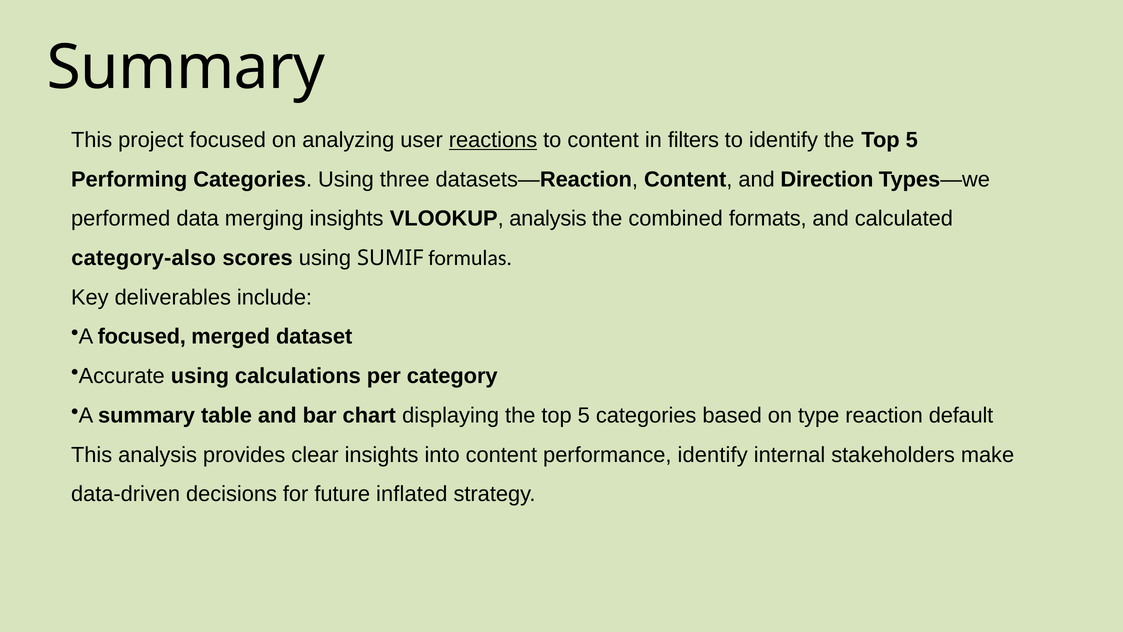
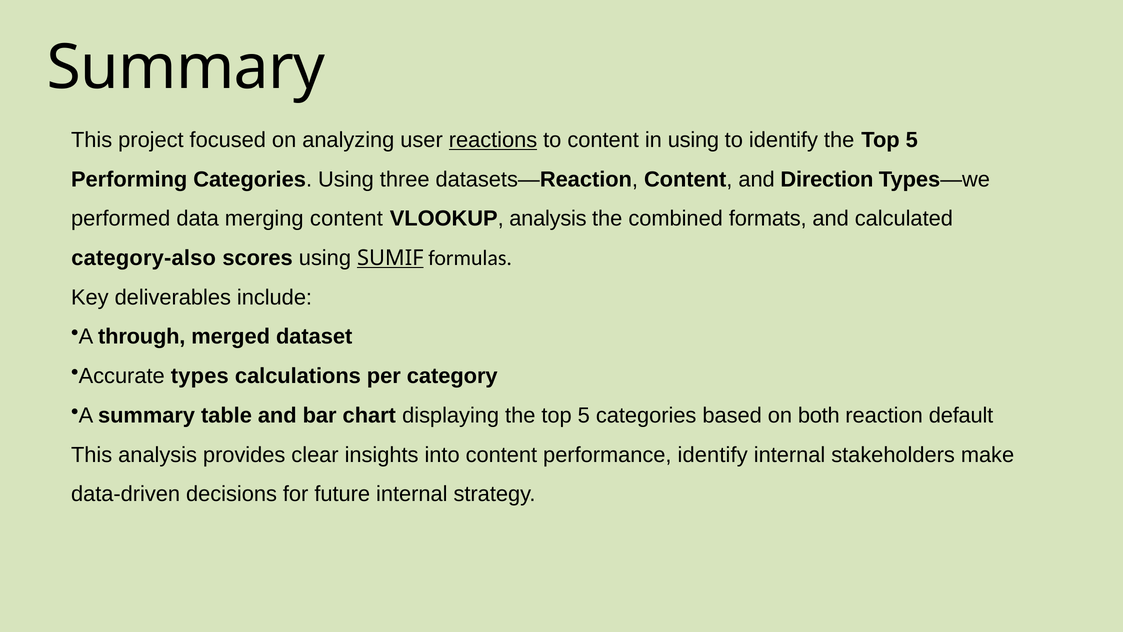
in filters: filters -> using
merging insights: insights -> content
SUMIF underline: none -> present
A focused: focused -> through
Accurate using: using -> types
type: type -> both
future inflated: inflated -> internal
